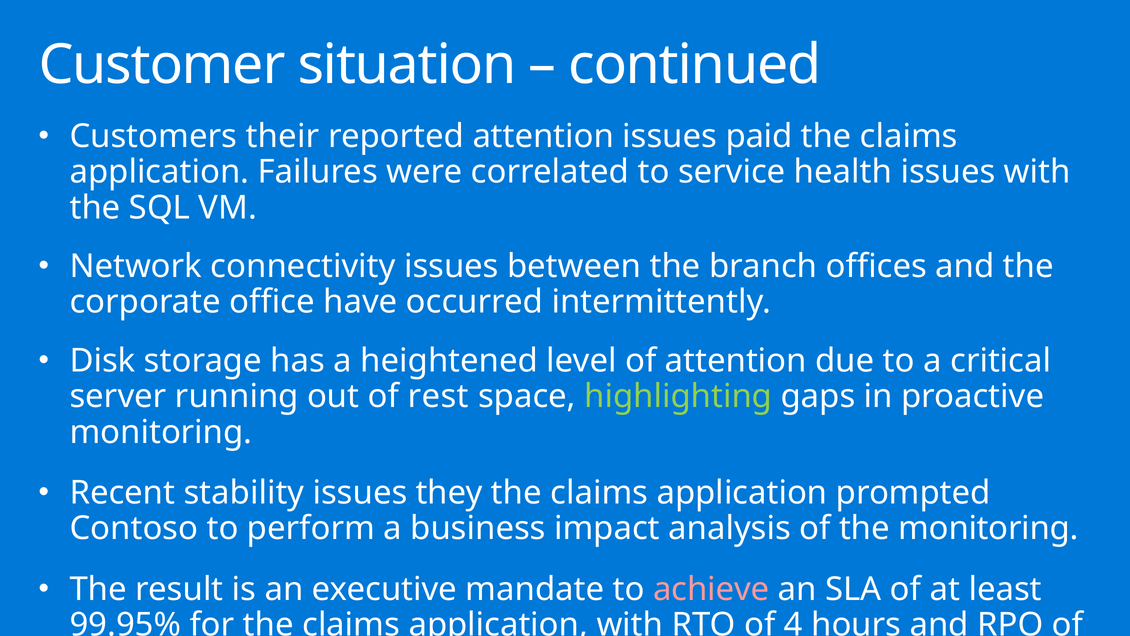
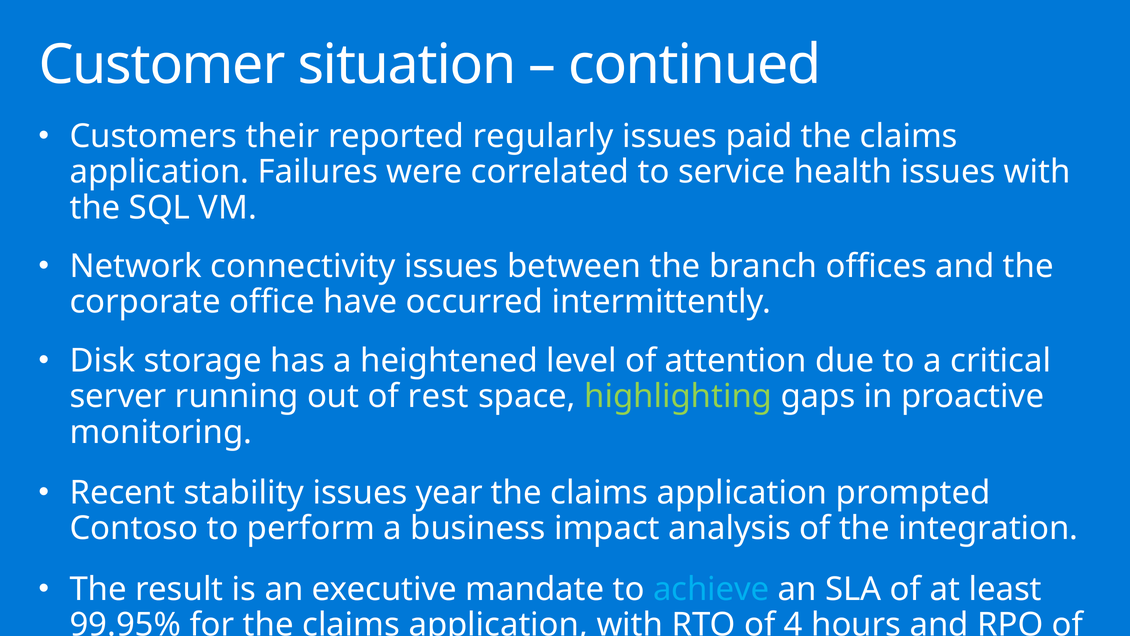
reported attention: attention -> regularly
they: they -> year
the monitoring: monitoring -> integration
achieve colour: pink -> light blue
